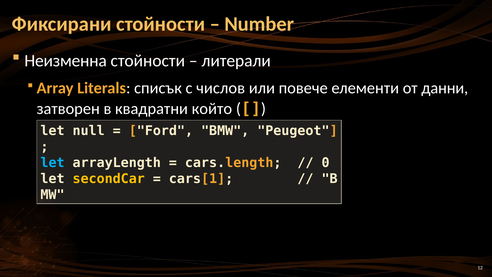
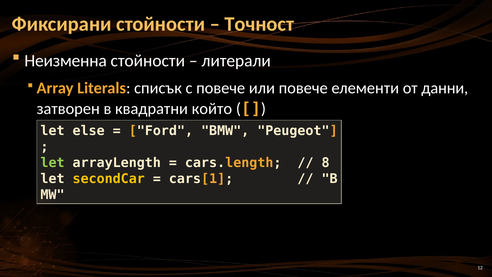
Number: Number -> Точност
с числов: числов -> повече
null: null -> else
let at (53, 163) colour: light blue -> light green
0: 0 -> 8
